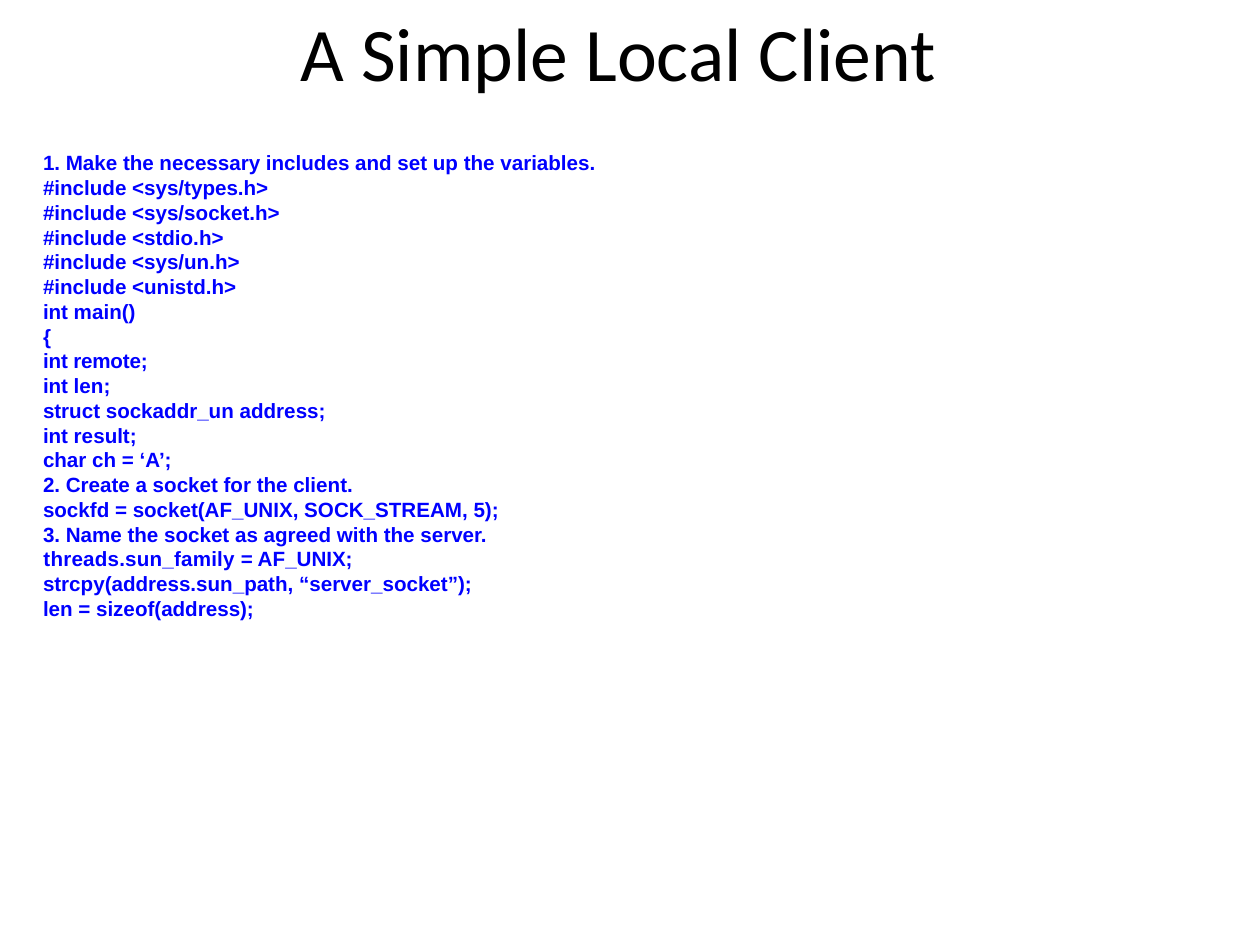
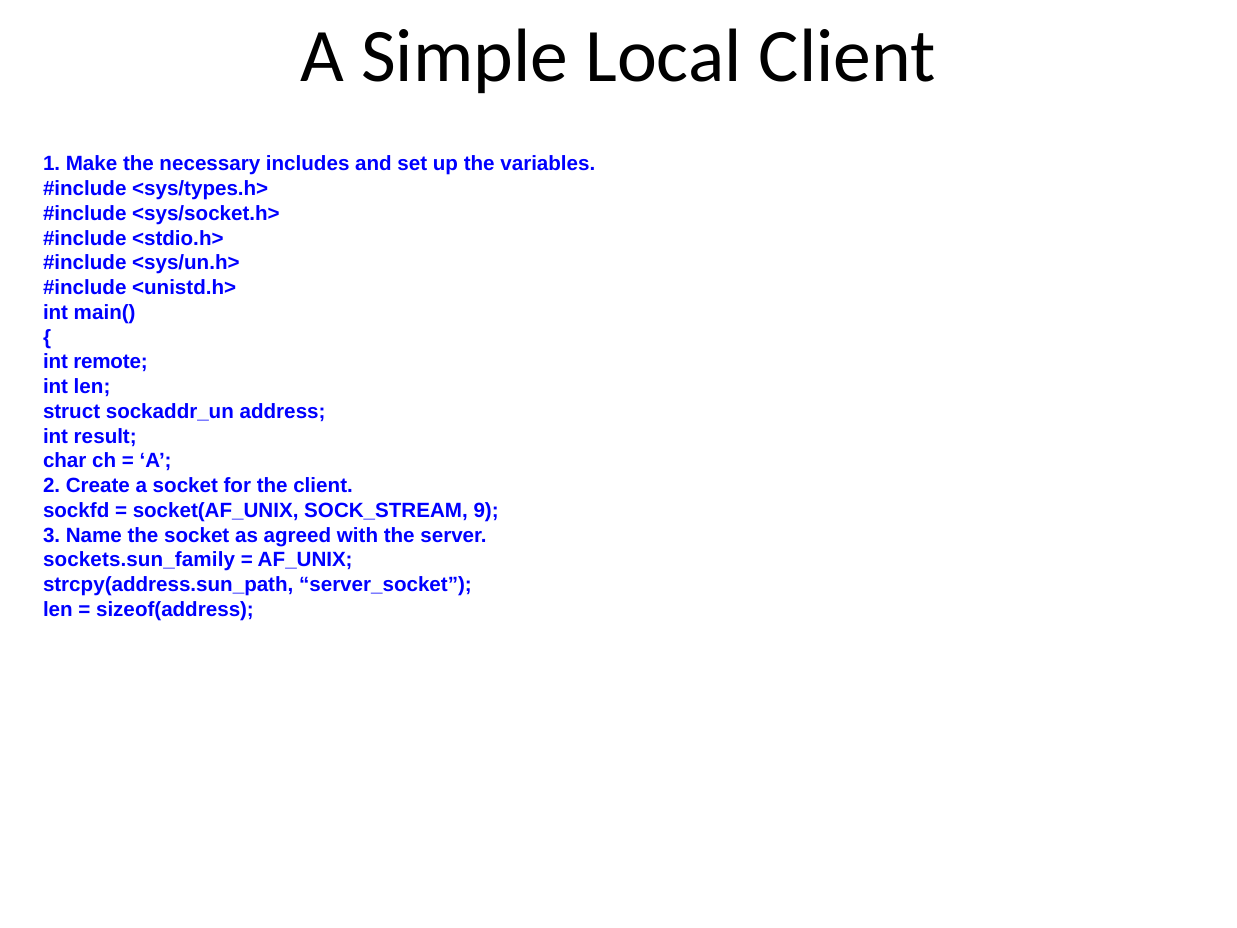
5: 5 -> 9
threads.sun_family: threads.sun_family -> sockets.sun_family
